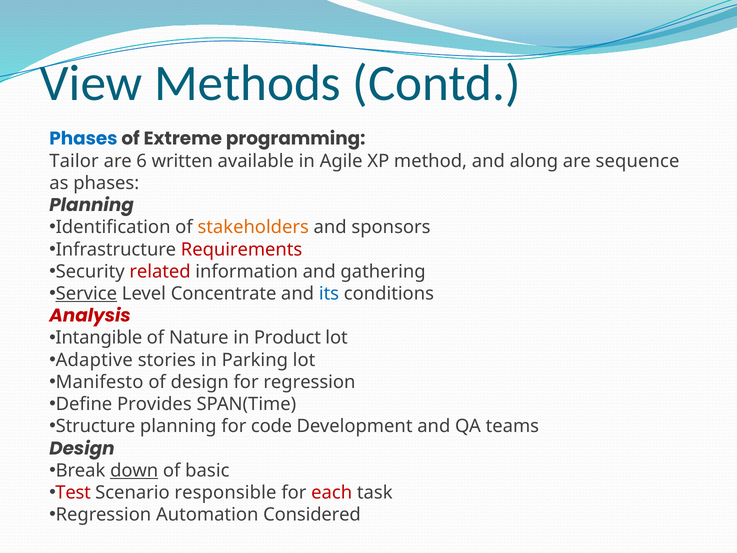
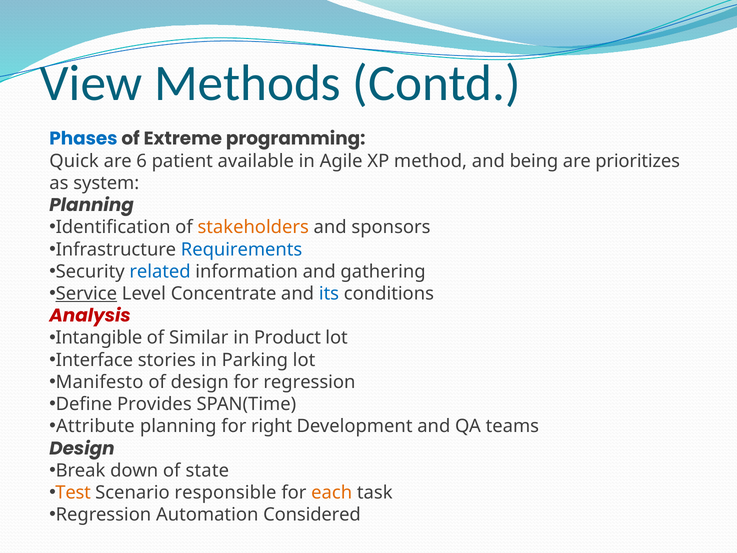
Tailor: Tailor -> Quick
written: written -> patient
along: along -> being
sequence: sequence -> prioritizes
as phases: phases -> system
Requirements colour: red -> blue
related colour: red -> blue
Nature: Nature -> Similar
Adaptive: Adaptive -> Interface
Structure: Structure -> Attribute
code: code -> right
down underline: present -> none
basic: basic -> state
Test colour: red -> orange
each colour: red -> orange
